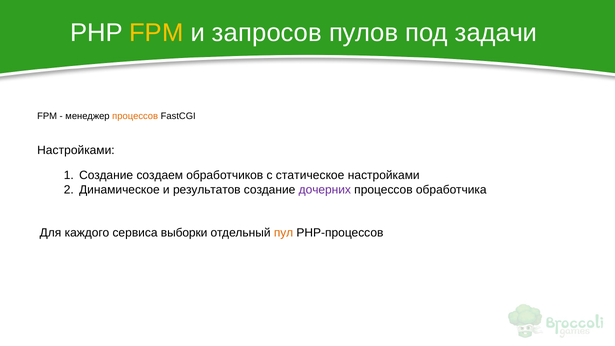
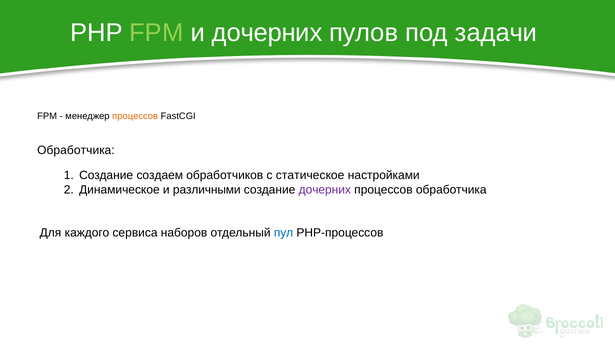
FPM at (156, 33) colour: yellow -> light green
и запросов: запросов -> дочерних
Настройками at (76, 150): Настройками -> Обработчика
результатов: результатов -> различными
выборки: выборки -> наборов
пул colour: orange -> blue
